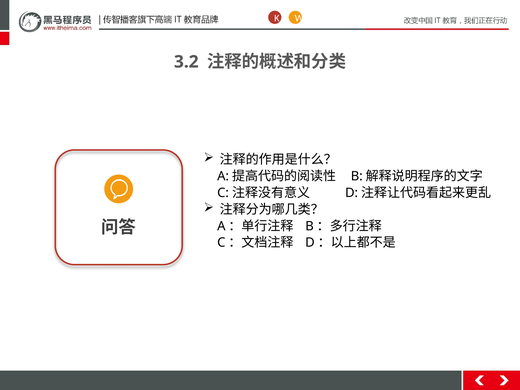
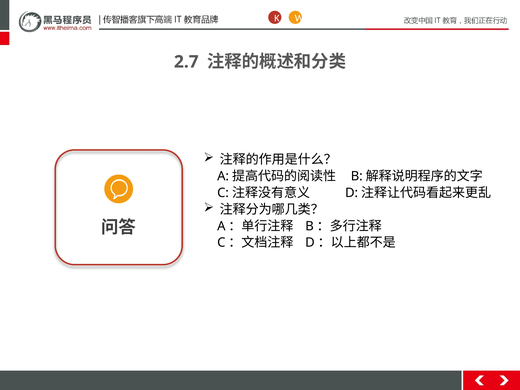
3.2: 3.2 -> 2.7
